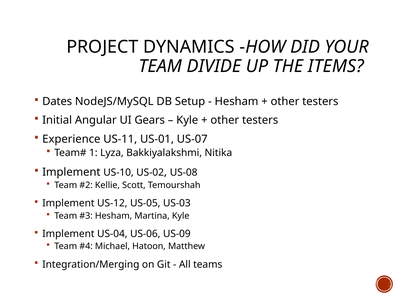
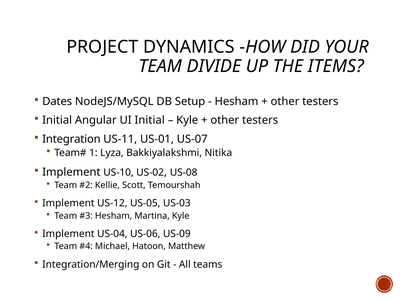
UI Gears: Gears -> Initial
Experience: Experience -> Integration
